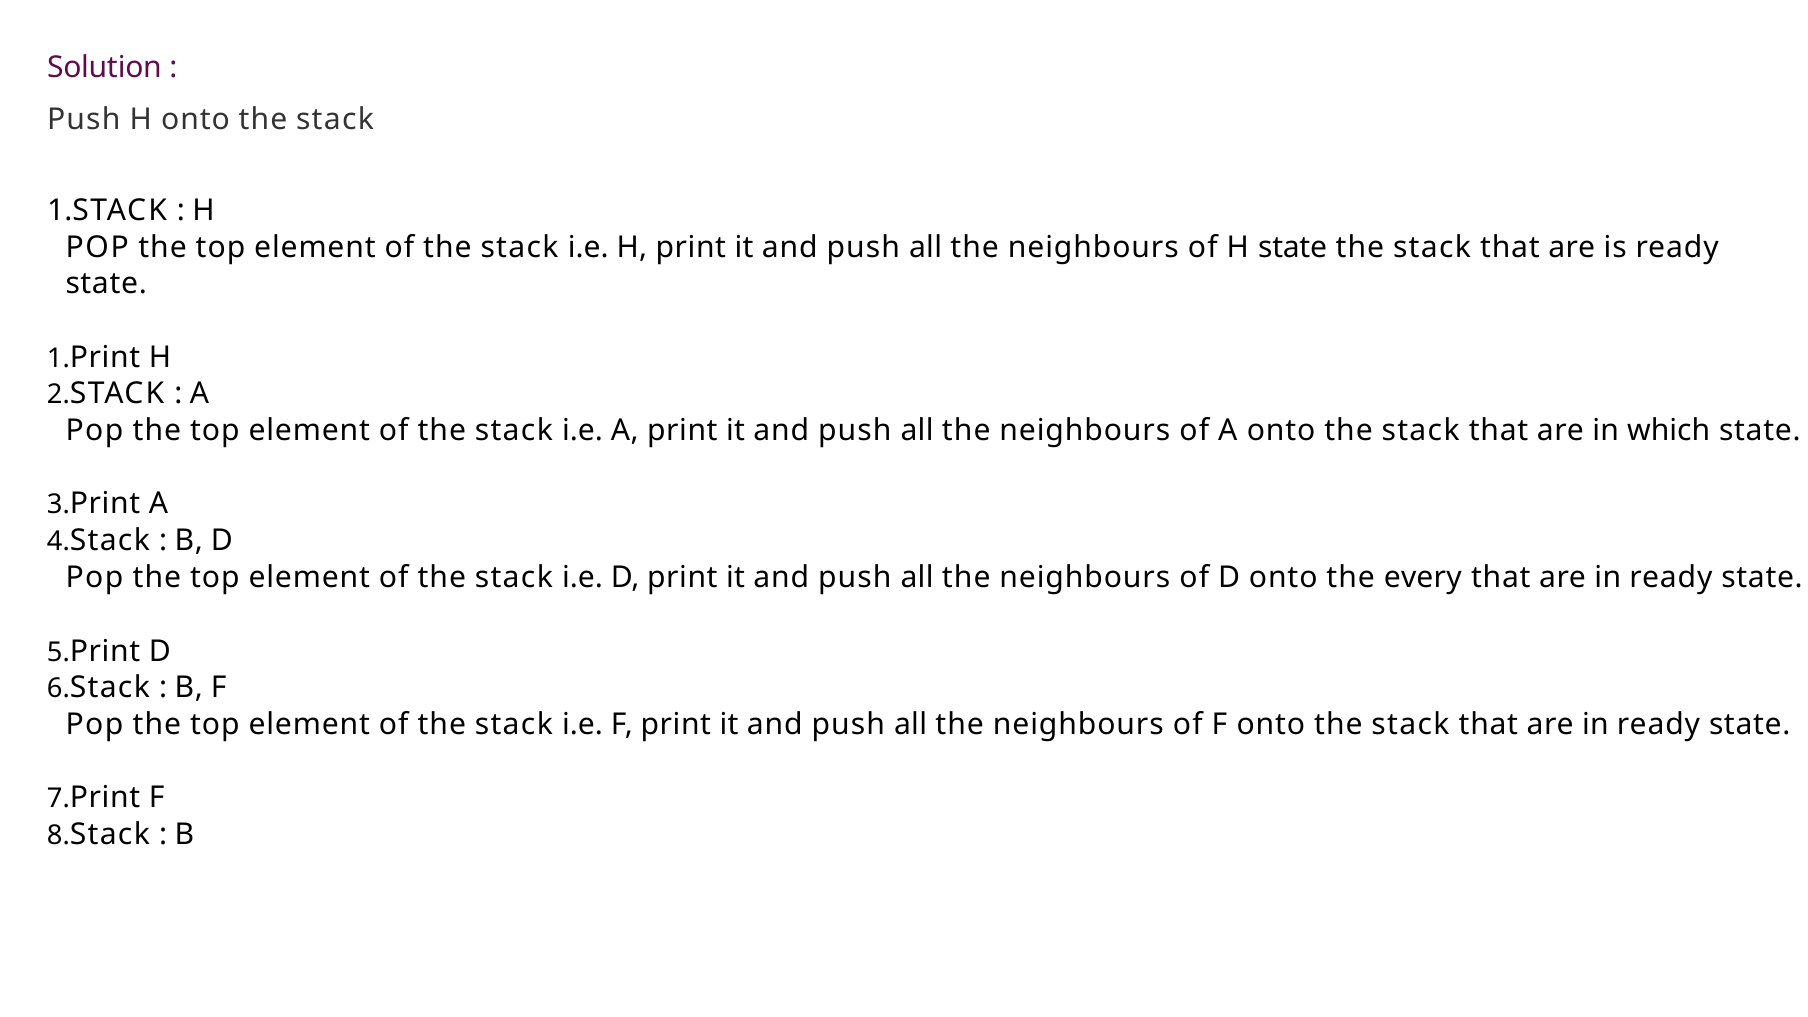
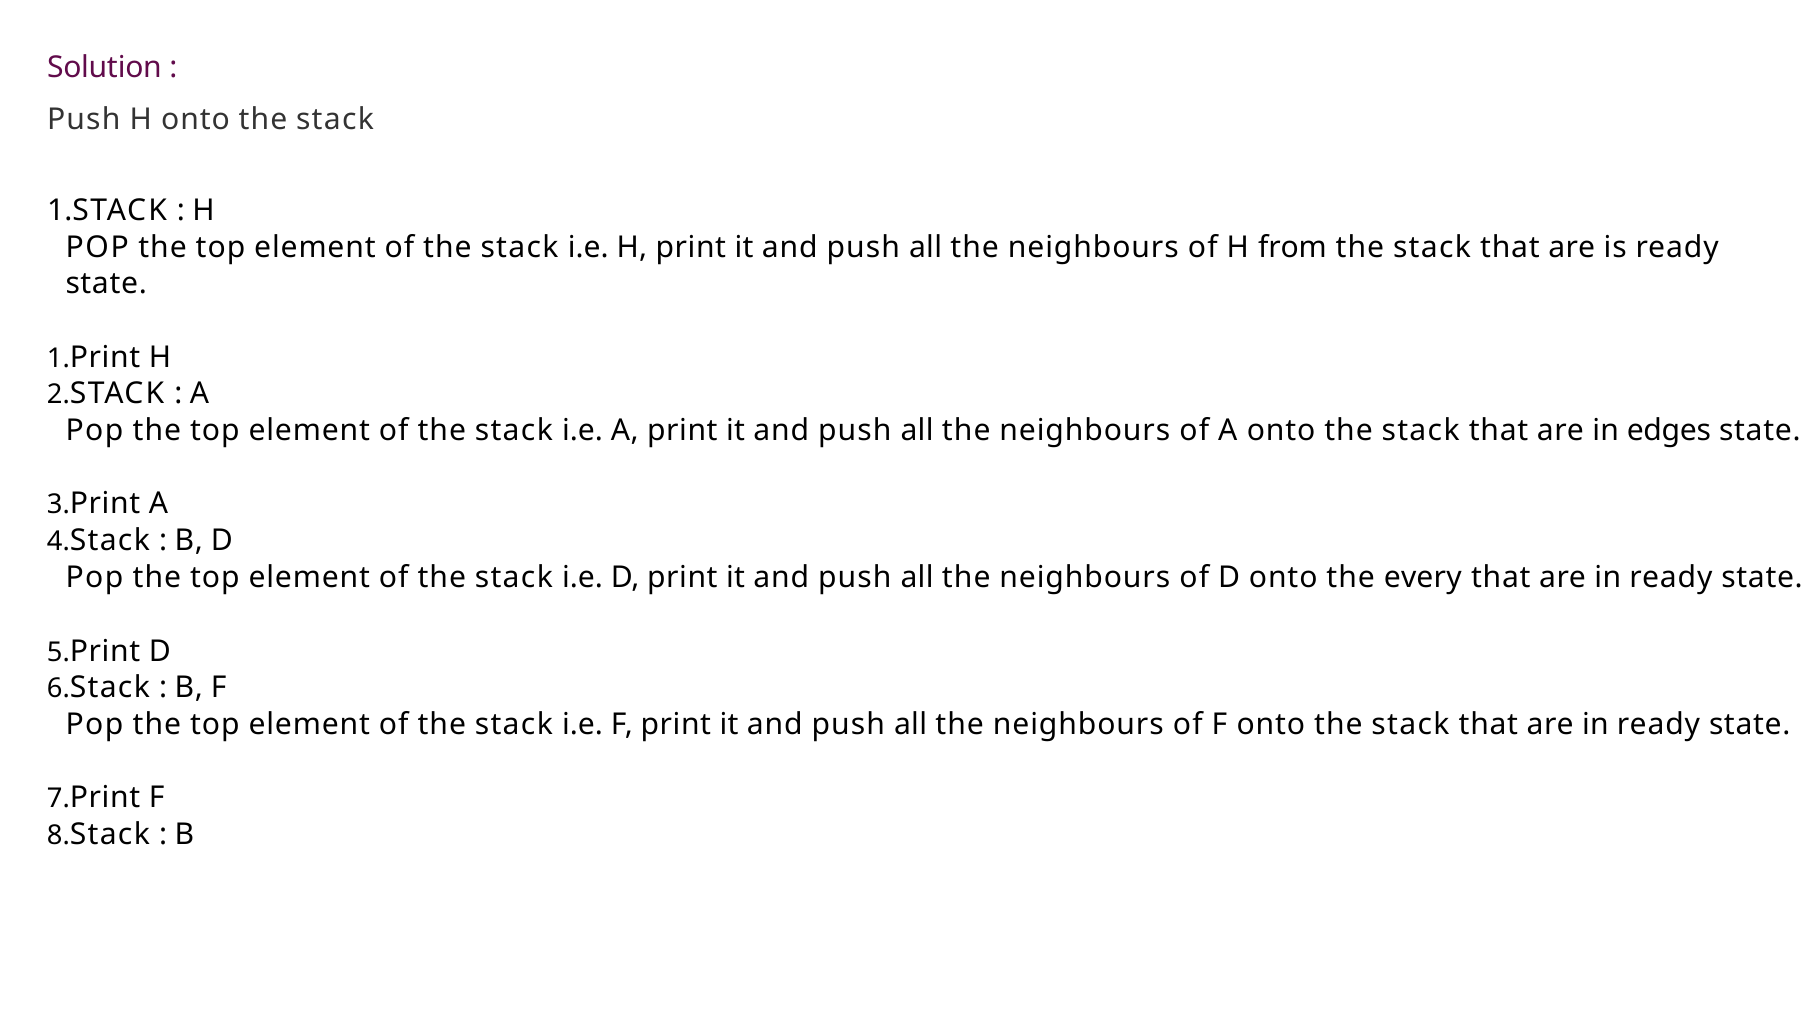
H state: state -> from
which: which -> edges
